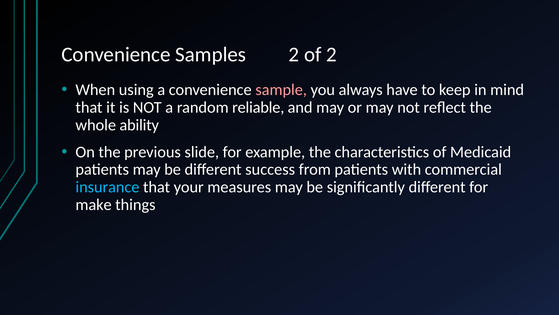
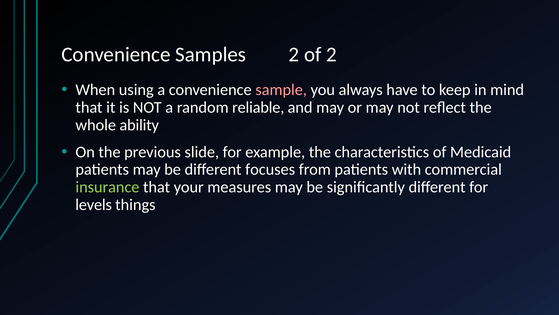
success: success -> focuses
insurance colour: light blue -> light green
make: make -> levels
